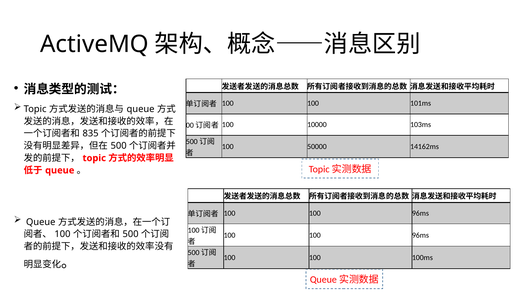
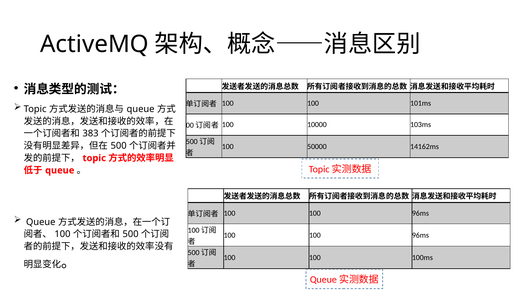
835: 835 -> 383
